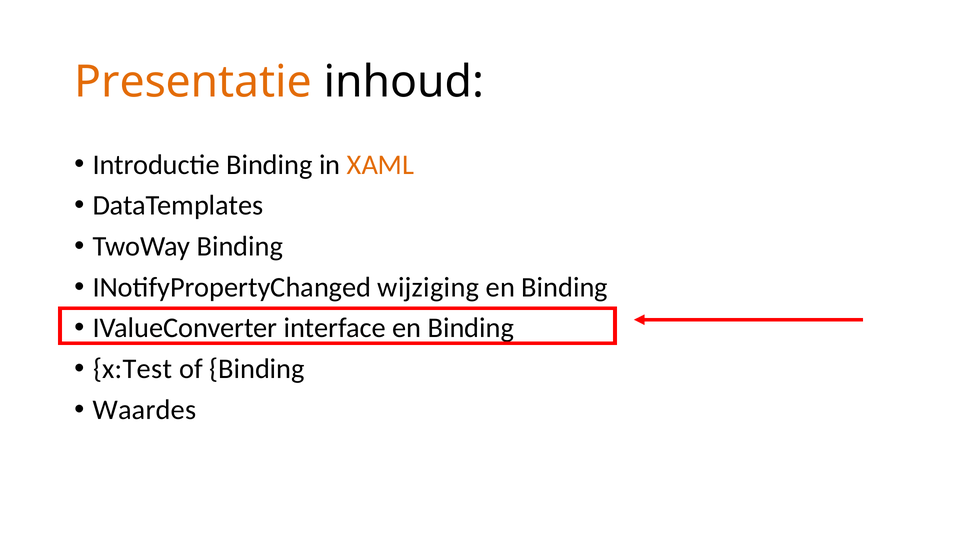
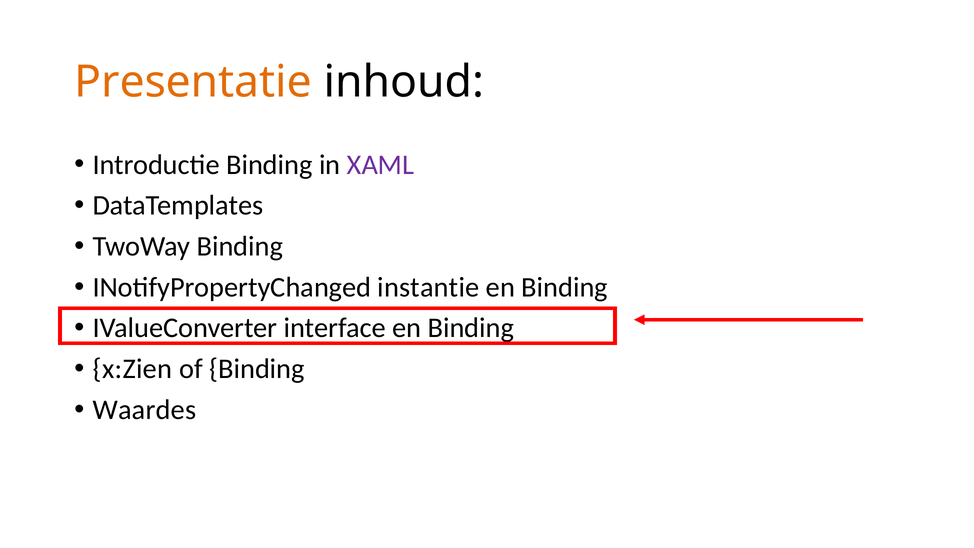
XAML colour: orange -> purple
wijziging: wijziging -> instantie
x:Test: x:Test -> x:Zien
